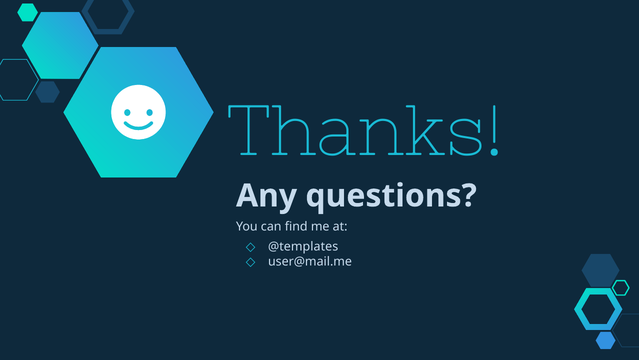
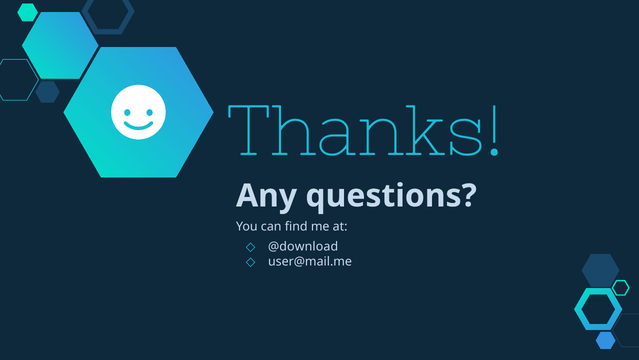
@templates: @templates -> @download
